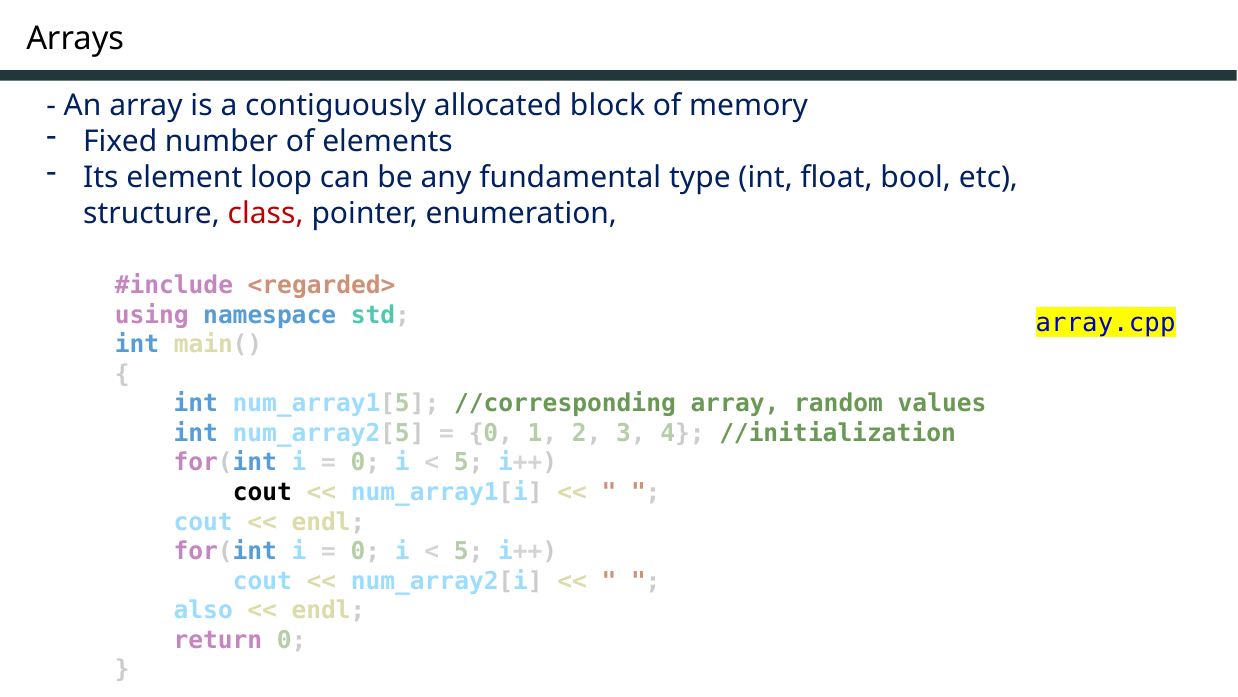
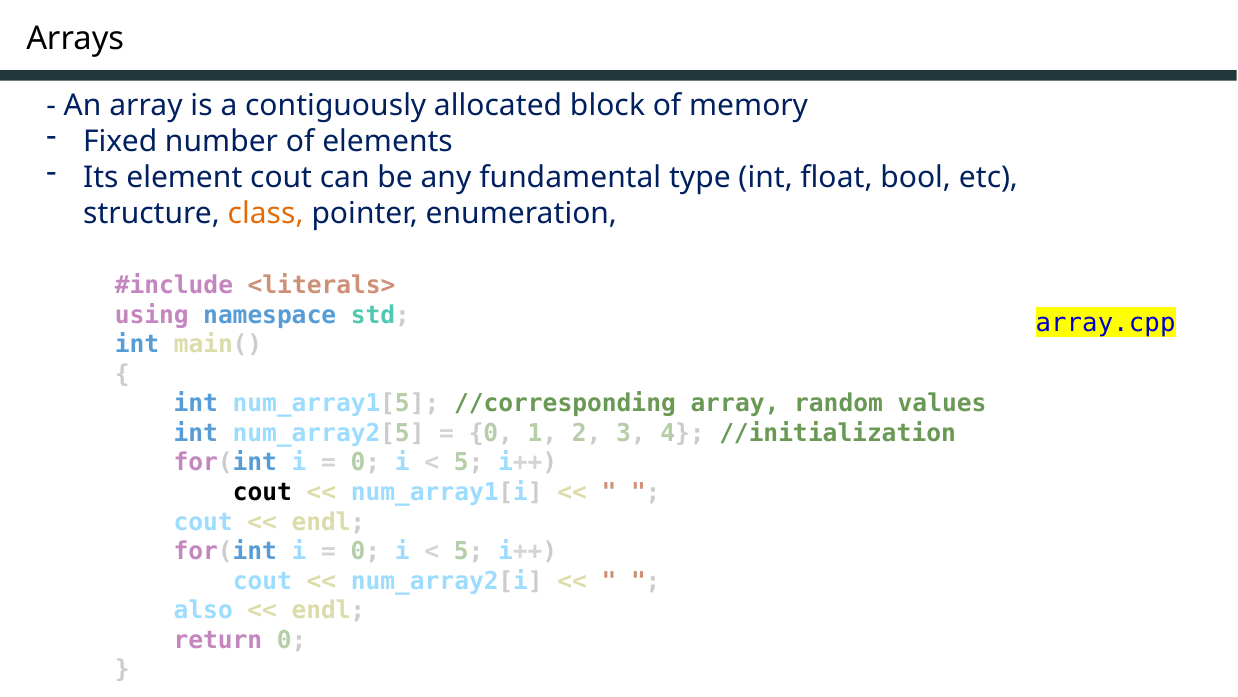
element loop: loop -> cout
class colour: red -> orange
<regarded>: <regarded> -> <literals>
